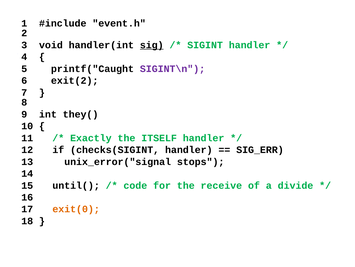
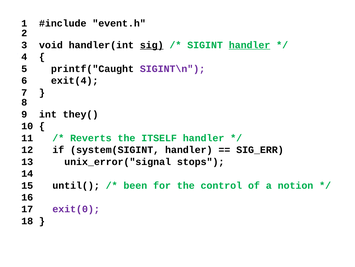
handler at (250, 45) underline: none -> present
exit(2: exit(2 -> exit(4
Exactly: Exactly -> Reverts
checks(SIGINT: checks(SIGINT -> system(SIGINT
code: code -> been
receive: receive -> control
divide: divide -> notion
exit(0 colour: orange -> purple
